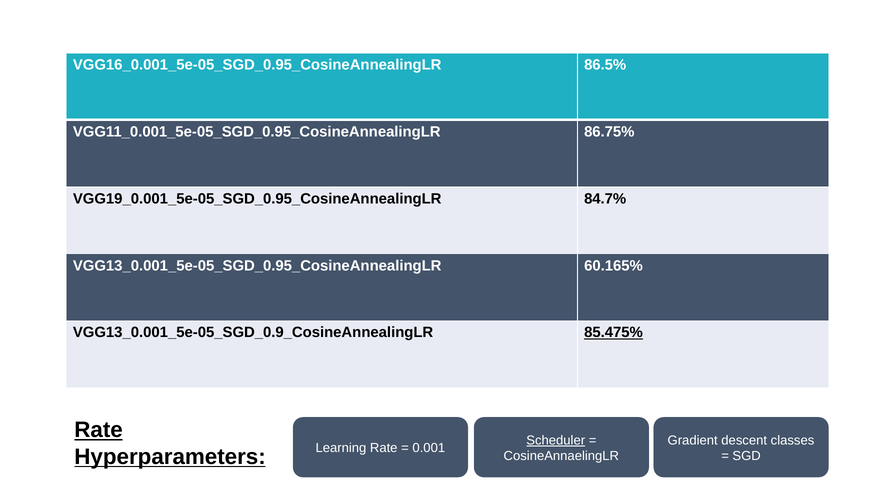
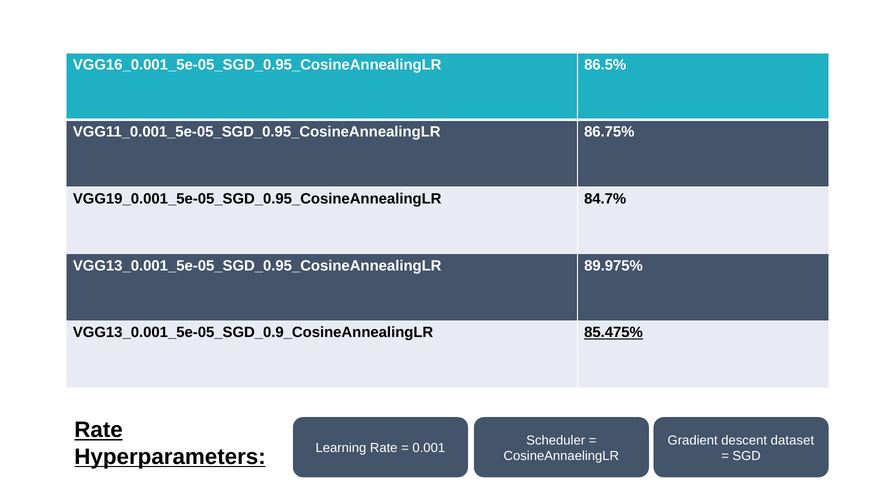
60.165%: 60.165% -> 89.975%
Scheduler underline: present -> none
classes: classes -> dataset
